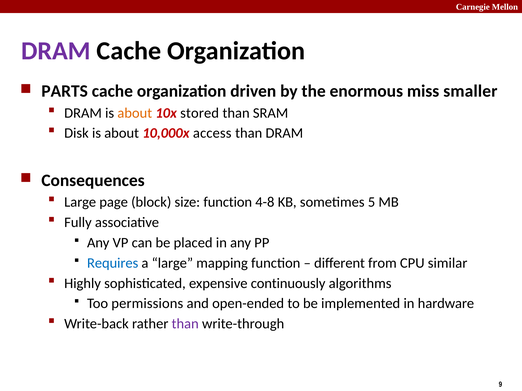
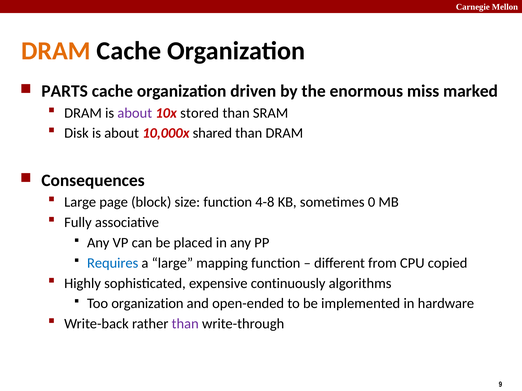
DRAM at (56, 51) colour: purple -> orange
smaller: smaller -> marked
about at (135, 113) colour: orange -> purple
access: access -> shared
5: 5 -> 0
similar: similar -> copied
Too permissions: permissions -> organization
